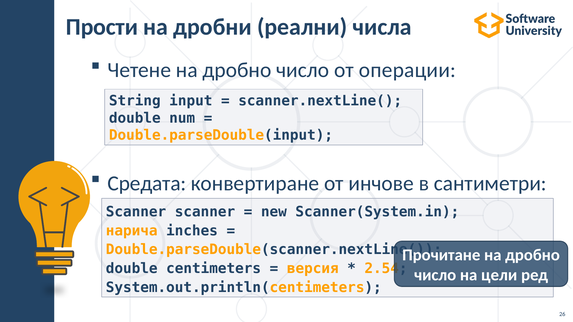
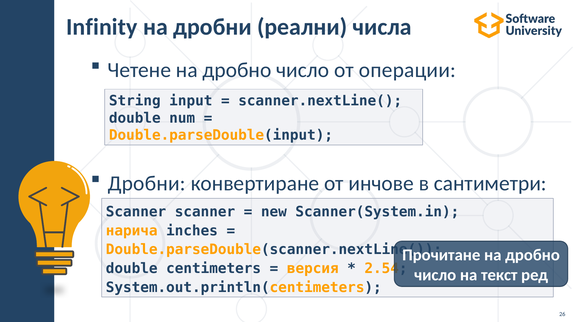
Прости: Прости -> Infinity
Средата at (147, 184): Средата -> Дробни
цели: цели -> текст
